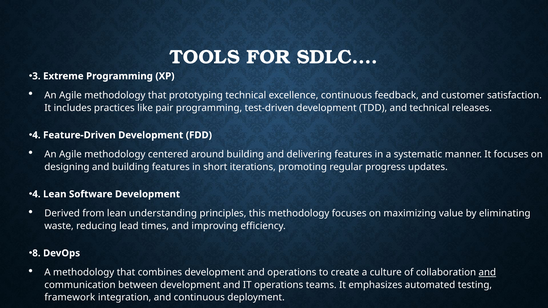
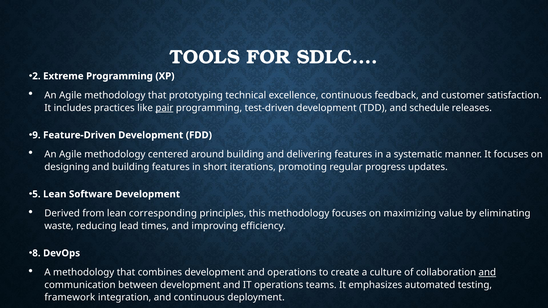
3: 3 -> 2
pair underline: none -> present
and technical: technical -> schedule
4 at (36, 135): 4 -> 9
4 at (36, 194): 4 -> 5
understanding: understanding -> corresponding
